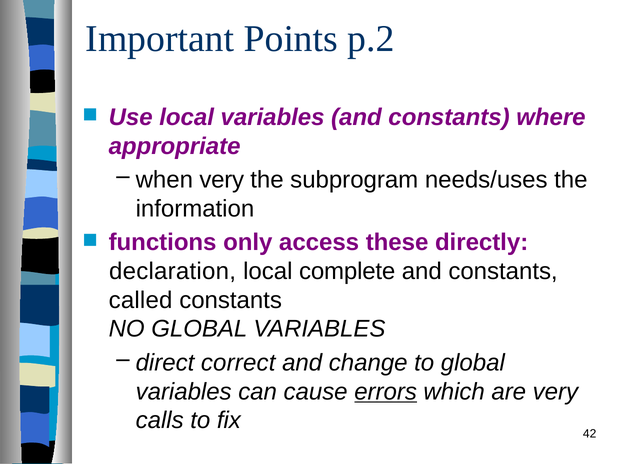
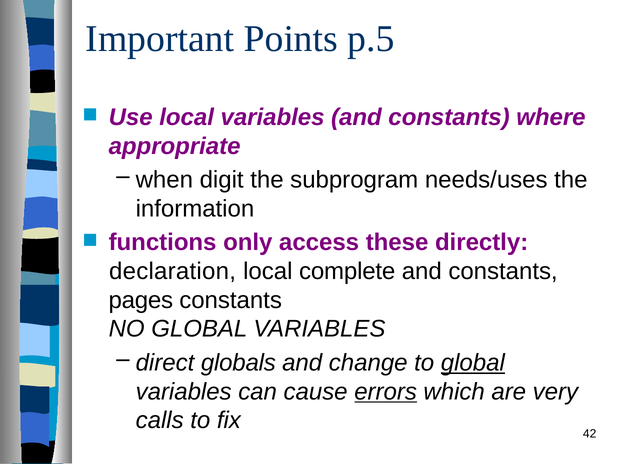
p.2: p.2 -> p.5
when very: very -> digit
called: called -> pages
correct: correct -> globals
global at (473, 362) underline: none -> present
